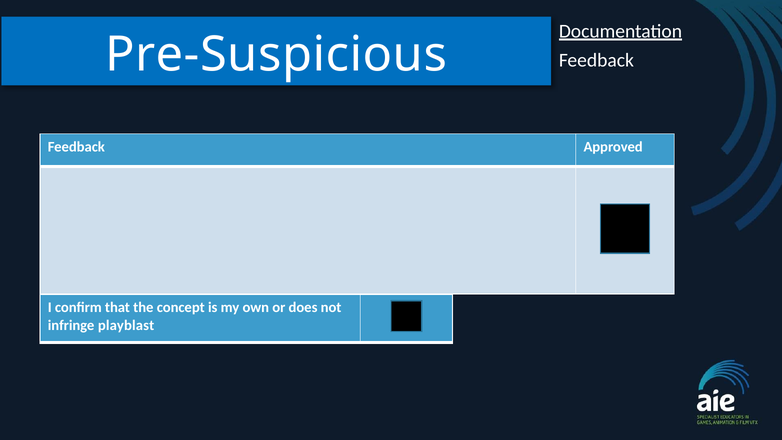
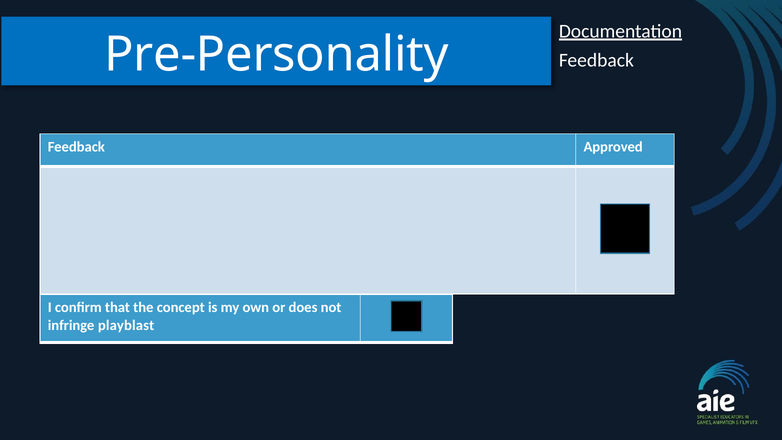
Pre-Suspicious: Pre-Suspicious -> Pre-Personality
